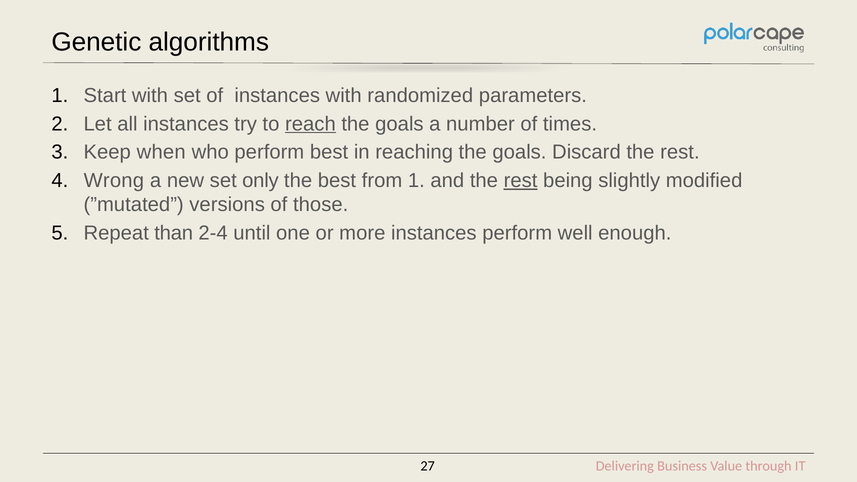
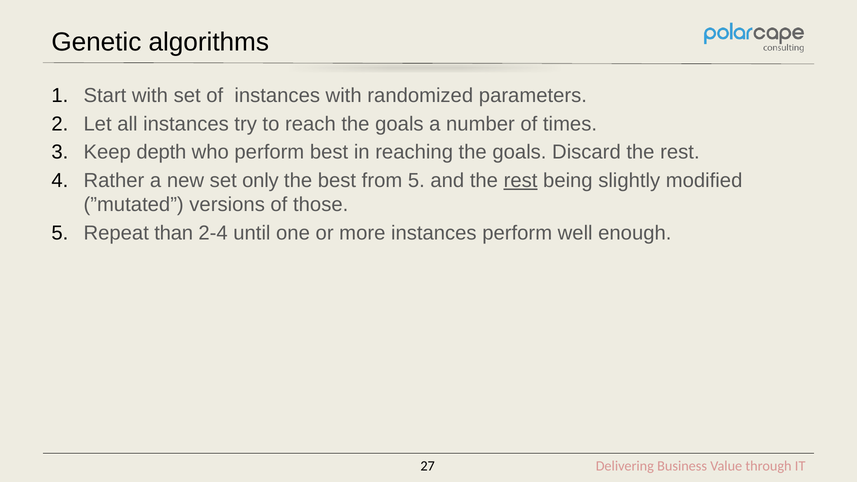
reach underline: present -> none
when: when -> depth
Wrong: Wrong -> Rather
from 1: 1 -> 5
